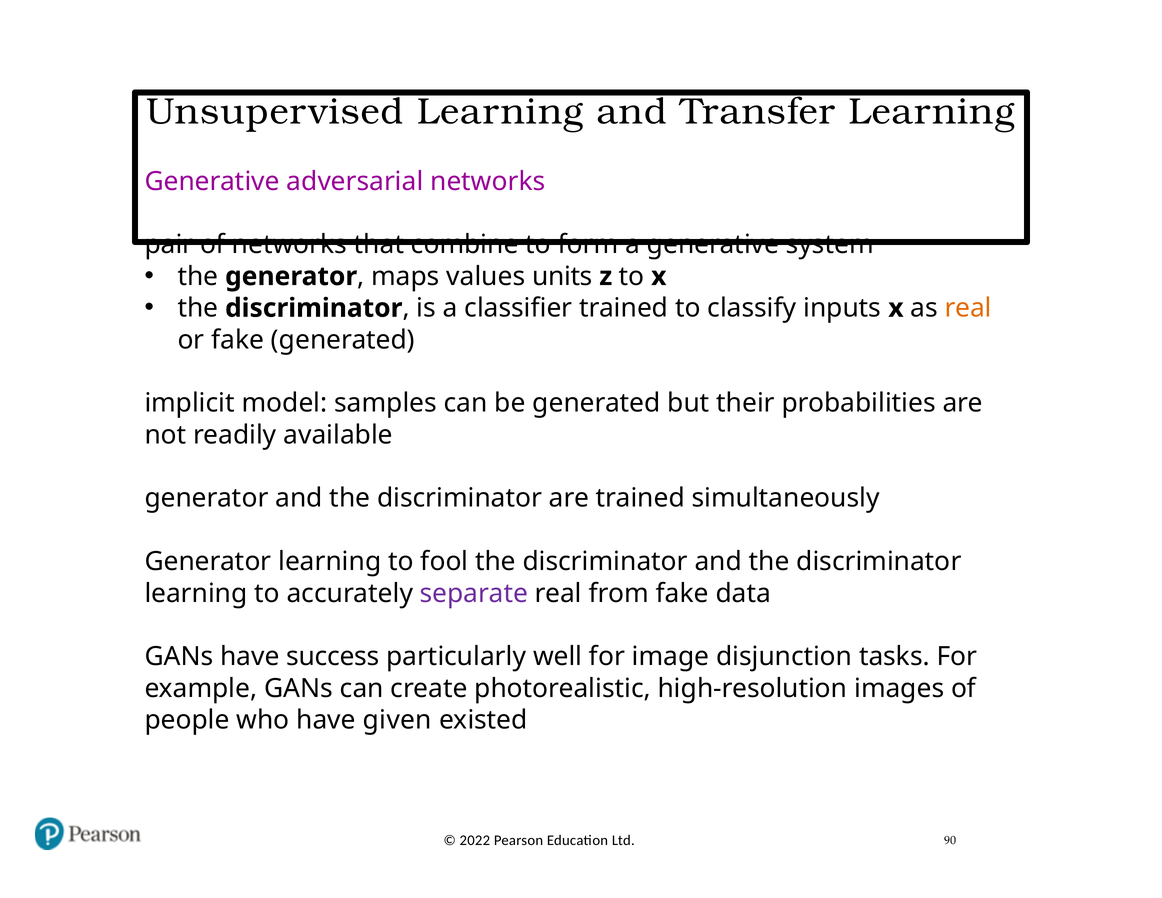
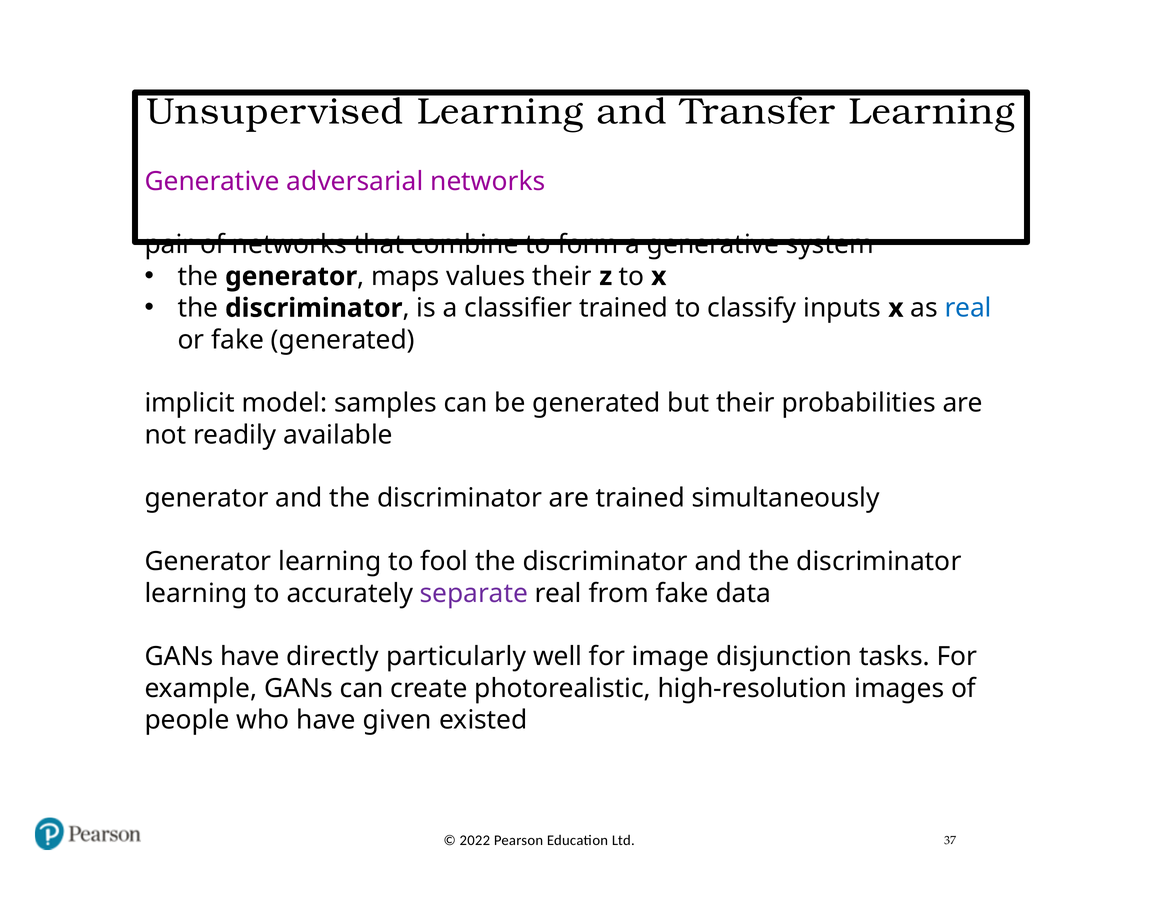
values units: units -> their
real at (968, 308) colour: orange -> blue
success: success -> directly
90: 90 -> 37
